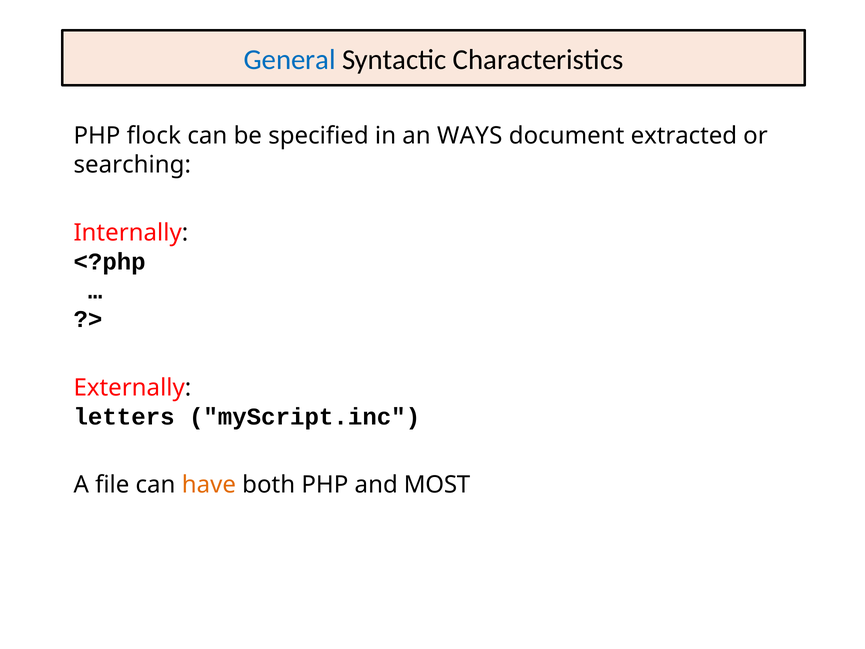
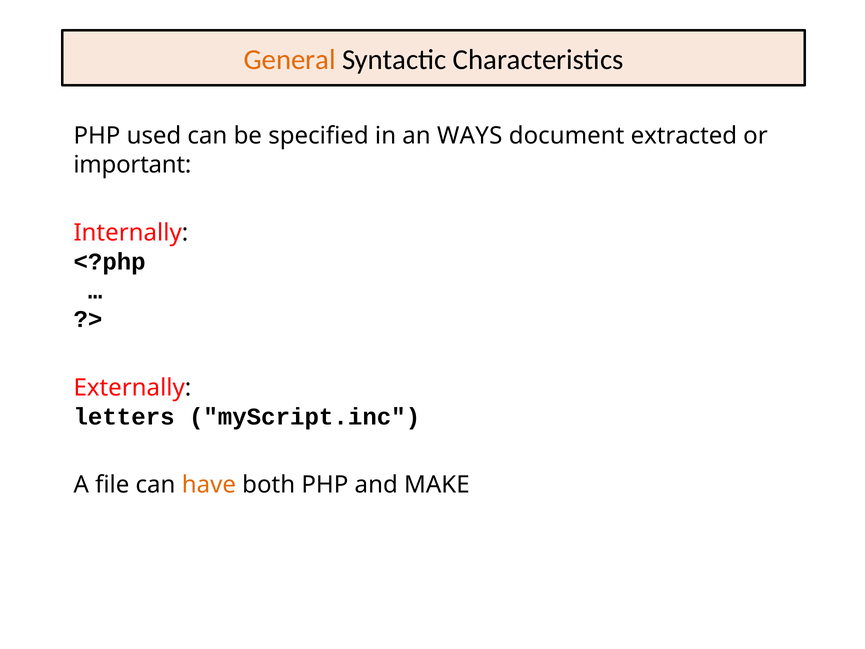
General colour: blue -> orange
flock: flock -> used
searching: searching -> important
MOST: MOST -> MAKE
